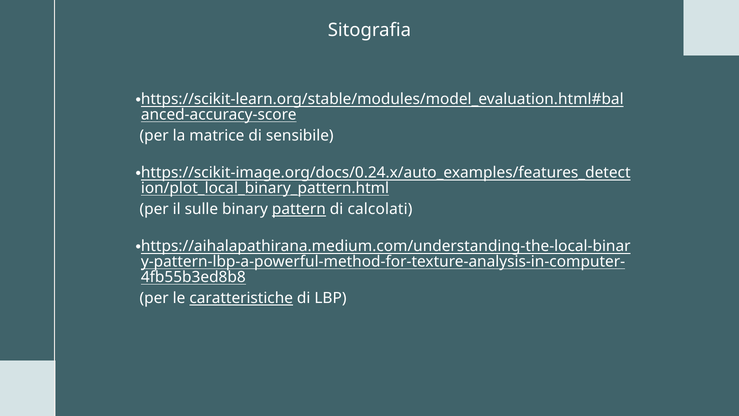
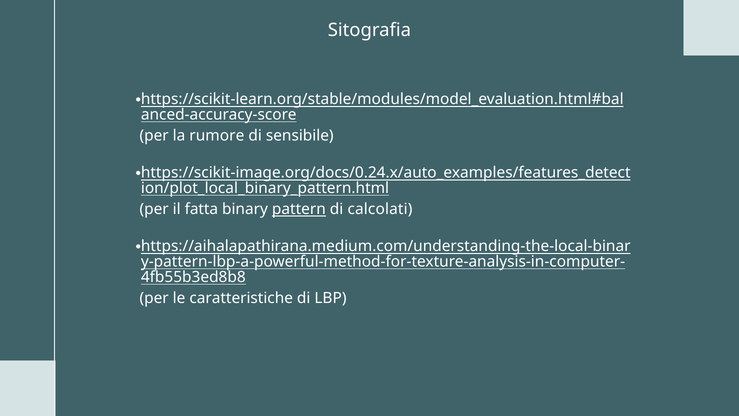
matrice: matrice -> rumore
sulle: sulle -> fatta
caratteristiche underline: present -> none
